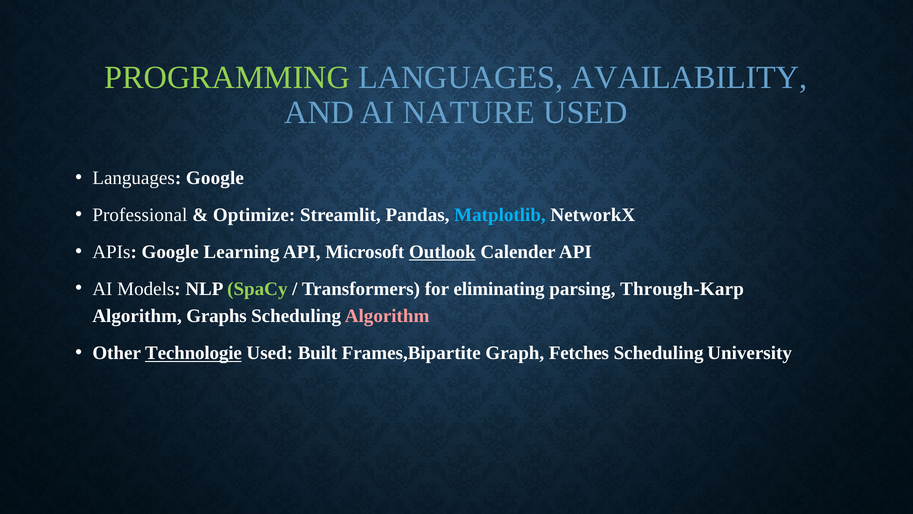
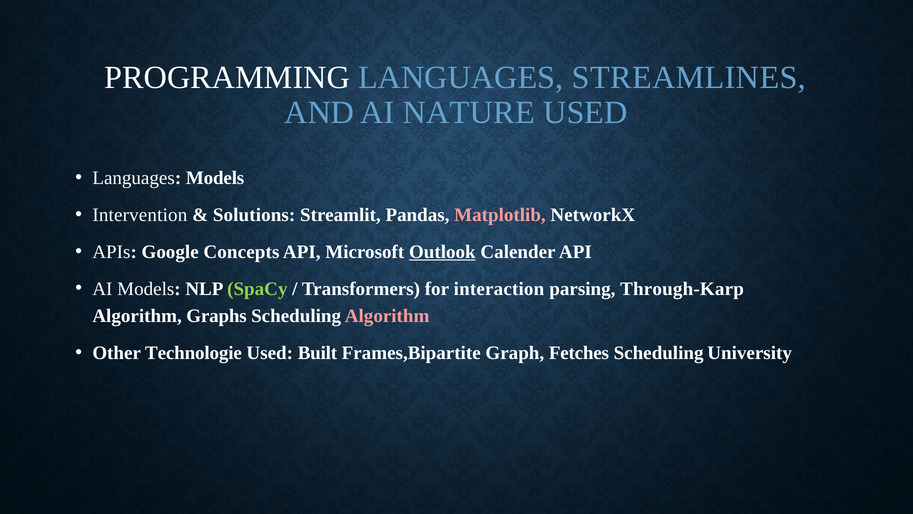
PROGRAMMING colour: light green -> white
AVAILABILITY: AVAILABILITY -> STREAMLINES
Languages Google: Google -> Models
Professional: Professional -> Intervention
Optimize: Optimize -> Solutions
Matplotlib colour: light blue -> pink
Learning: Learning -> Concepts
eliminating: eliminating -> interaction
Technologie underline: present -> none
